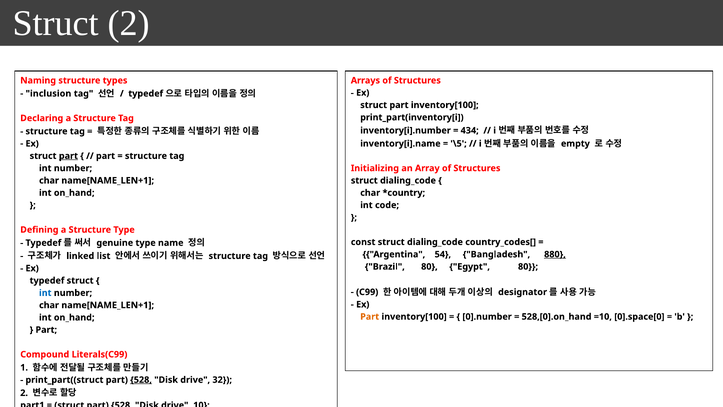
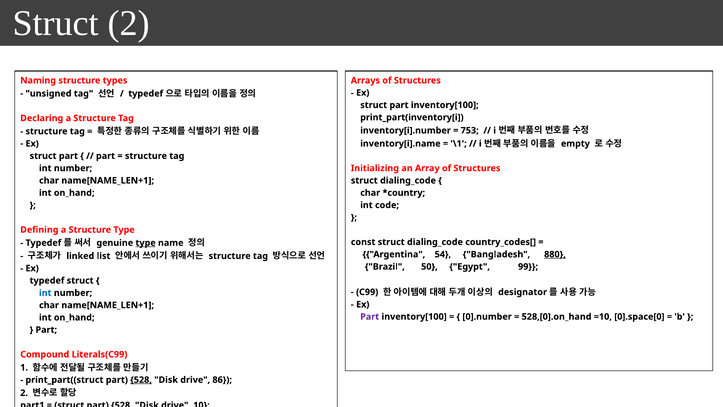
inclusion: inclusion -> unsigned
434: 434 -> 753
\5: \5 -> \1
part at (68, 156) underline: present -> none
type at (146, 243) underline: none -> present
Brazil 80: 80 -> 50
Egypt 80: 80 -> 99
Part at (370, 316) colour: orange -> purple
32: 32 -> 86
